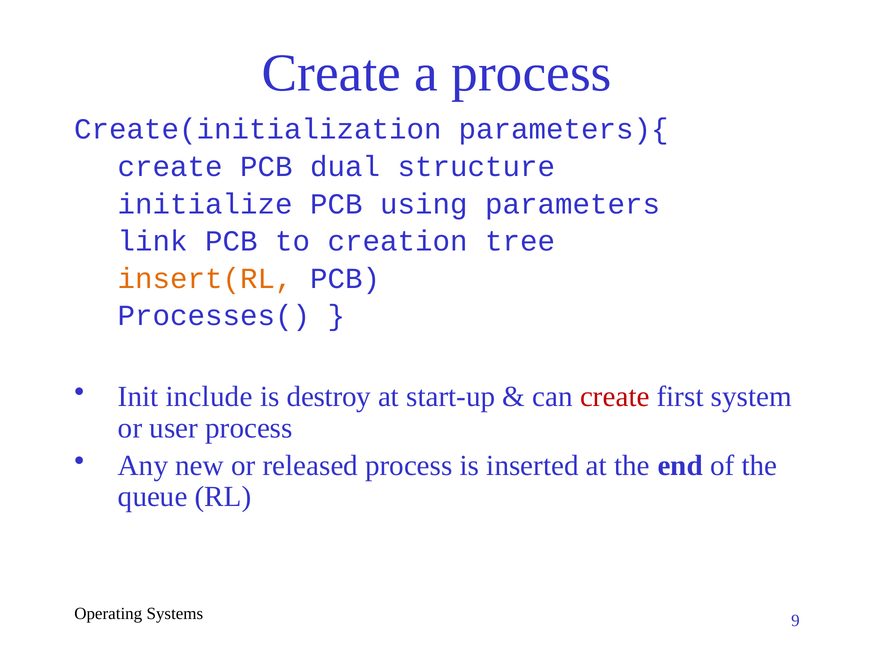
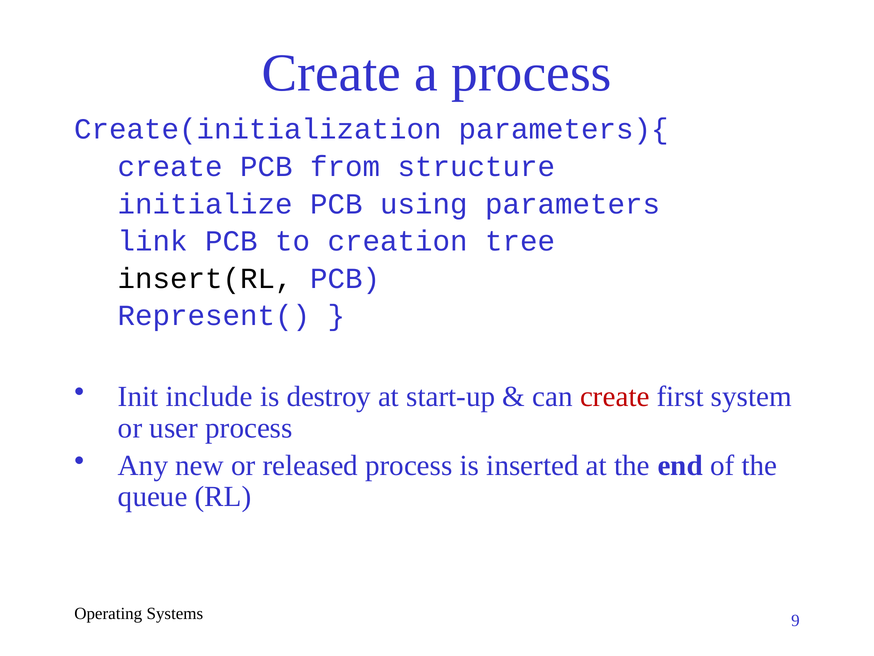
dual: dual -> from
insert(RL colour: orange -> black
Processes(: Processes( -> Represent(
